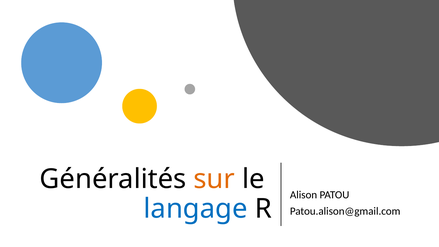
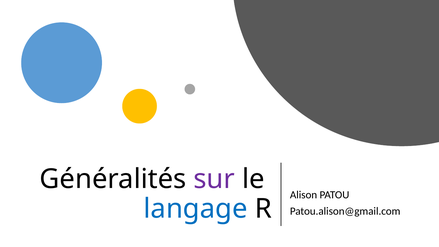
sur colour: orange -> purple
